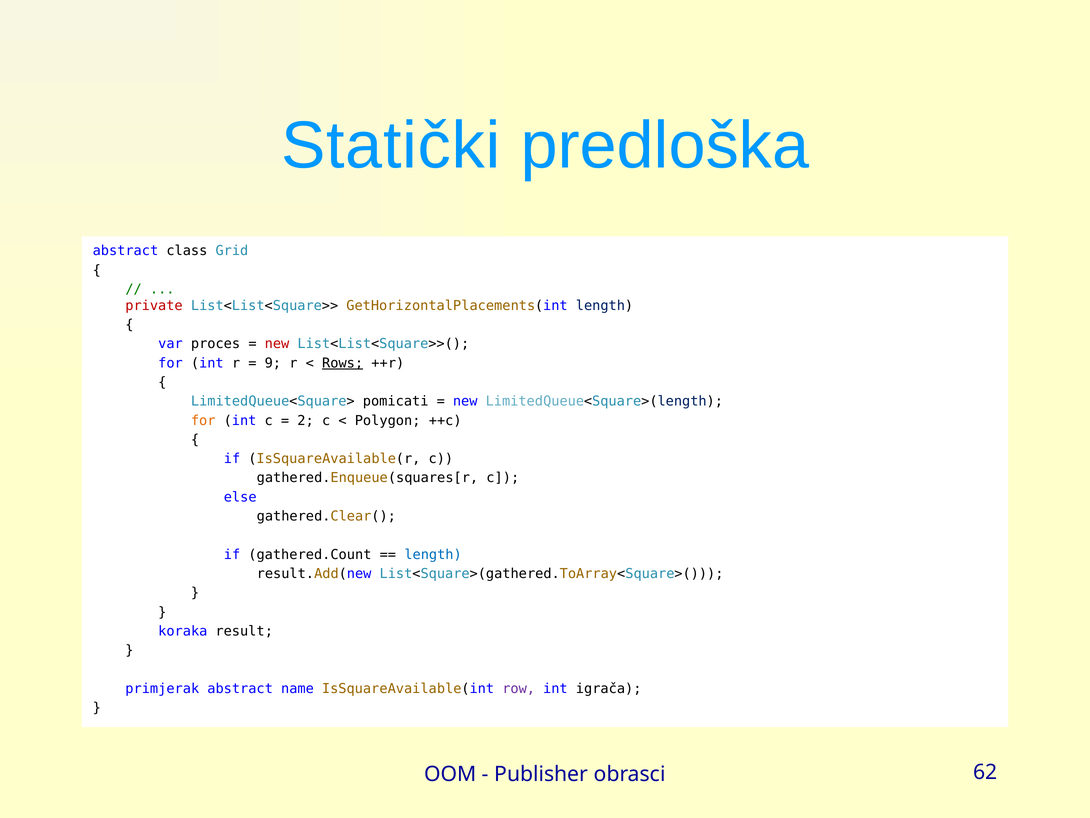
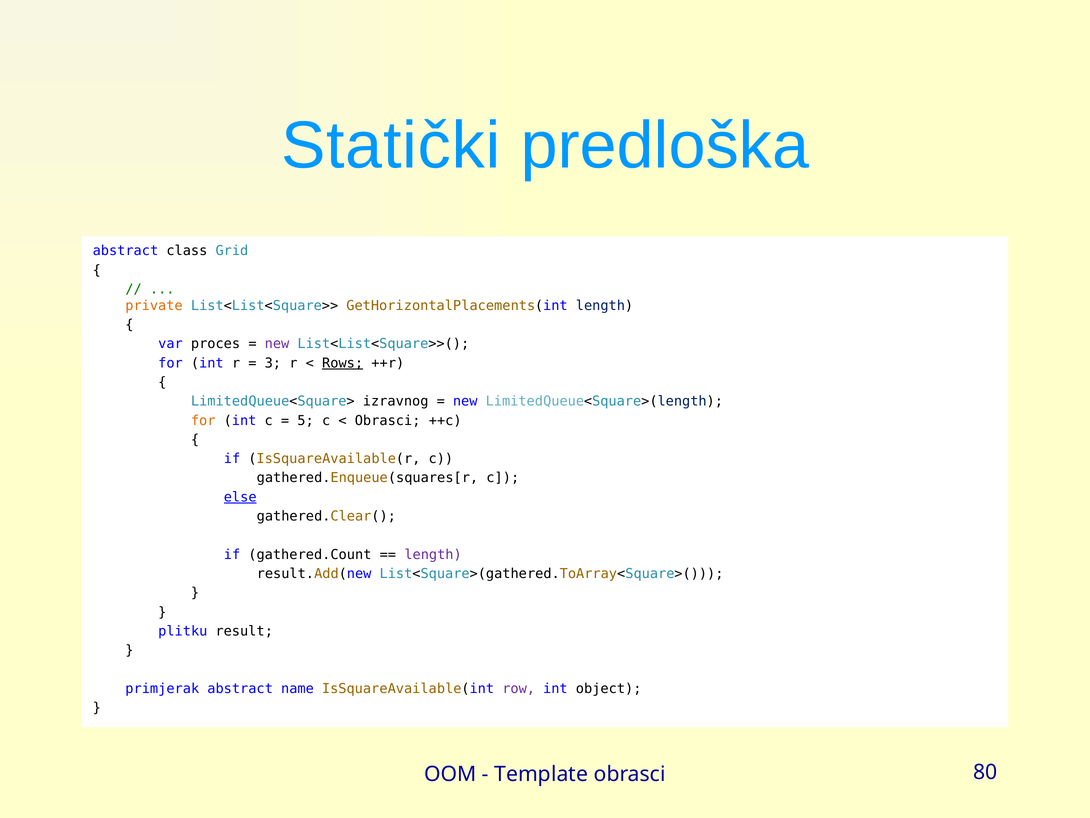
private colour: red -> orange
new at (277, 344) colour: red -> purple
9: 9 -> 3
pomicati: pomicati -> izravnog
2: 2 -> 5
Polygon at (388, 420): Polygon -> Obrasci
else underline: none -> present
length at (433, 554) colour: blue -> purple
koraka: koraka -> plitku
igrača: igrača -> object
Publisher: Publisher -> Template
62: 62 -> 80
